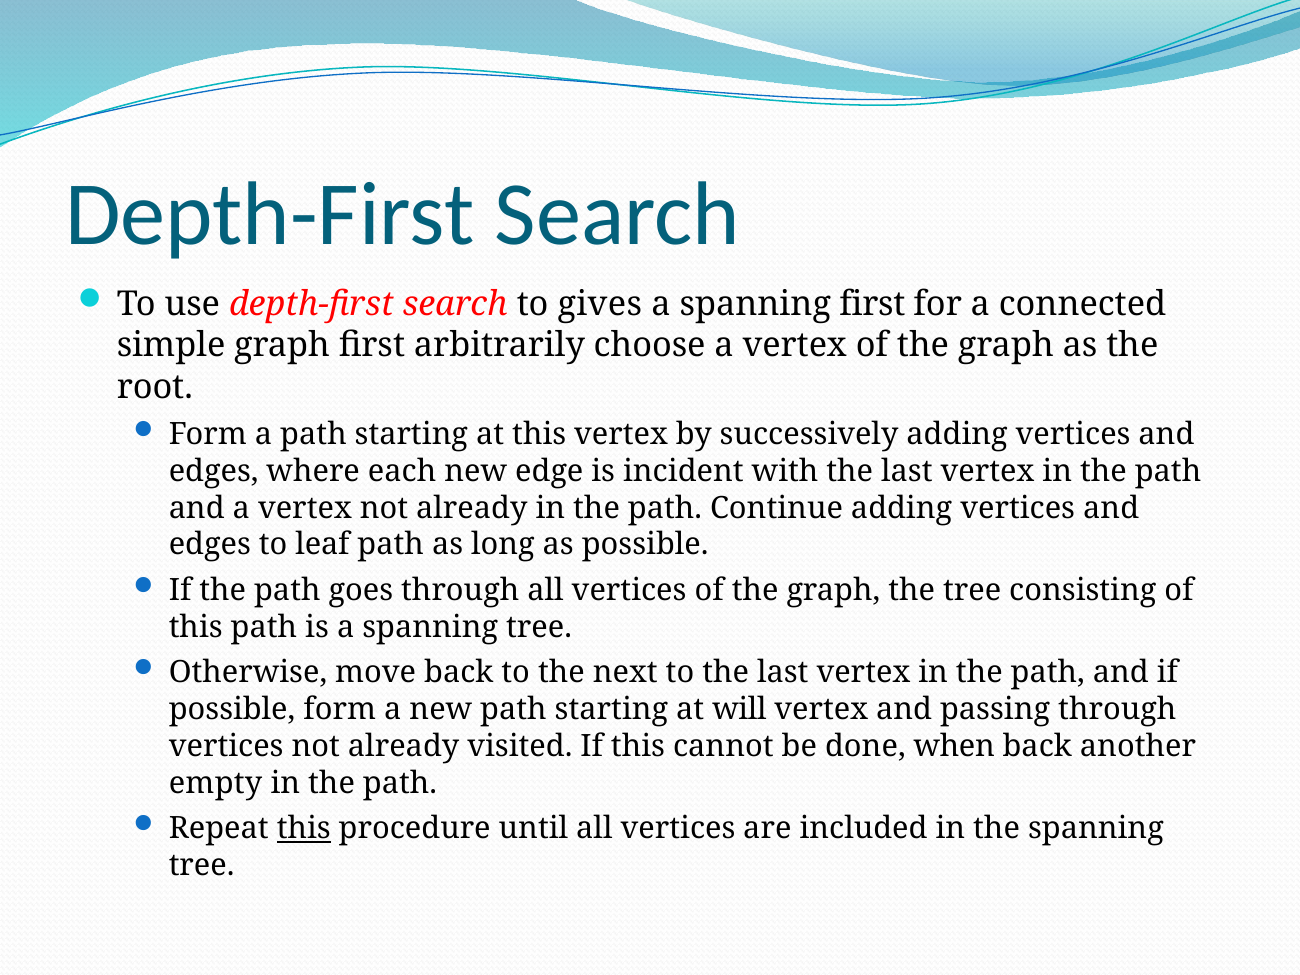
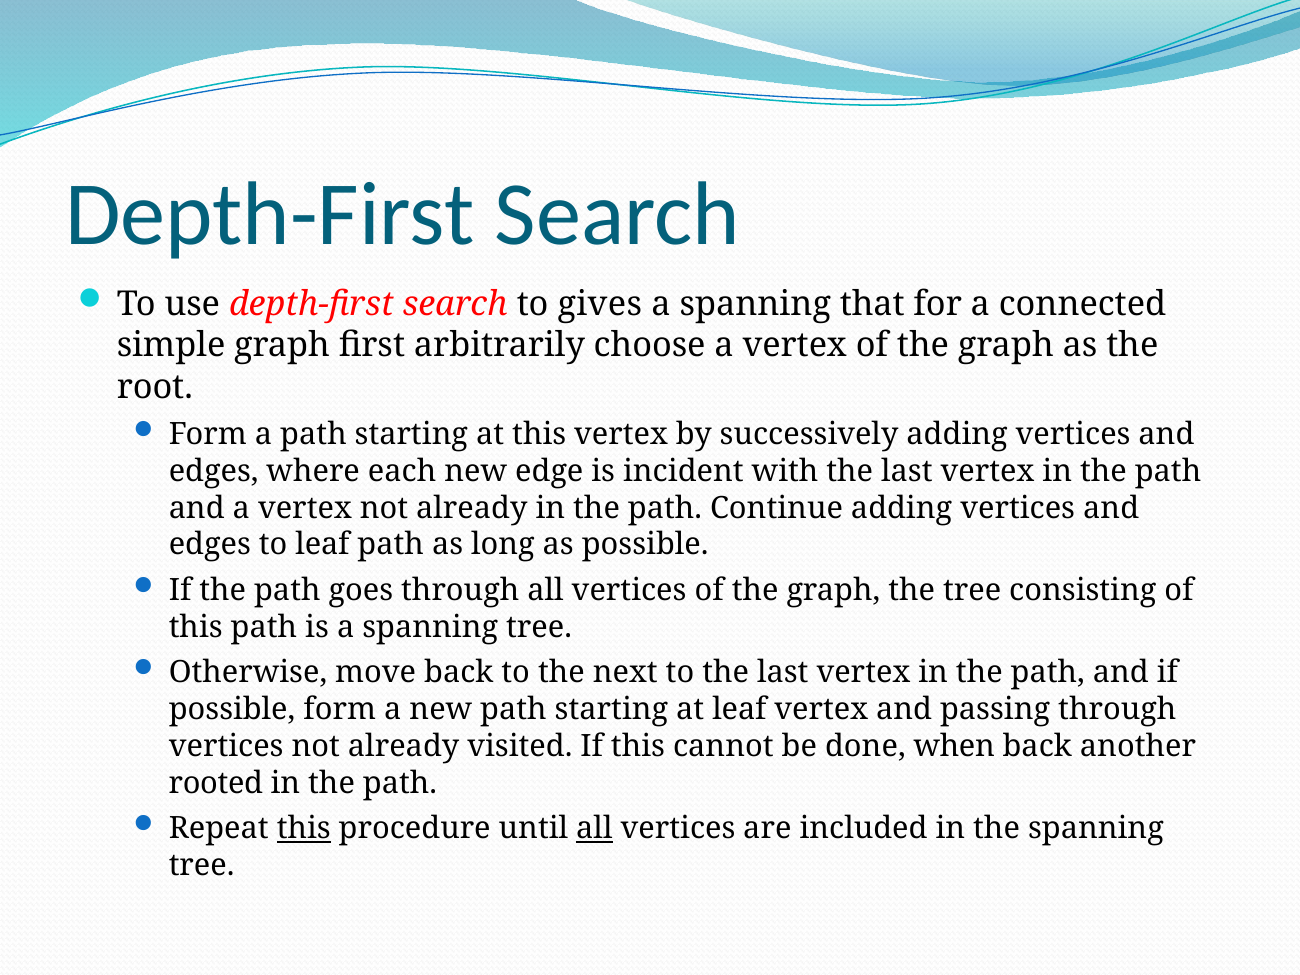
spanning first: first -> that
at will: will -> leaf
empty: empty -> rooted
all at (594, 829) underline: none -> present
